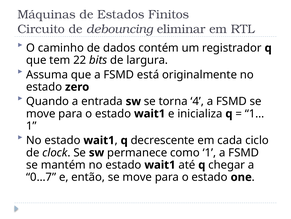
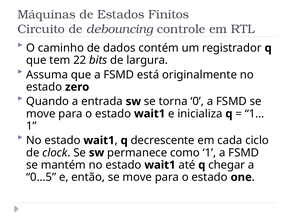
eliminar: eliminar -> controle
4: 4 -> 0
0…7: 0…7 -> 0…5
